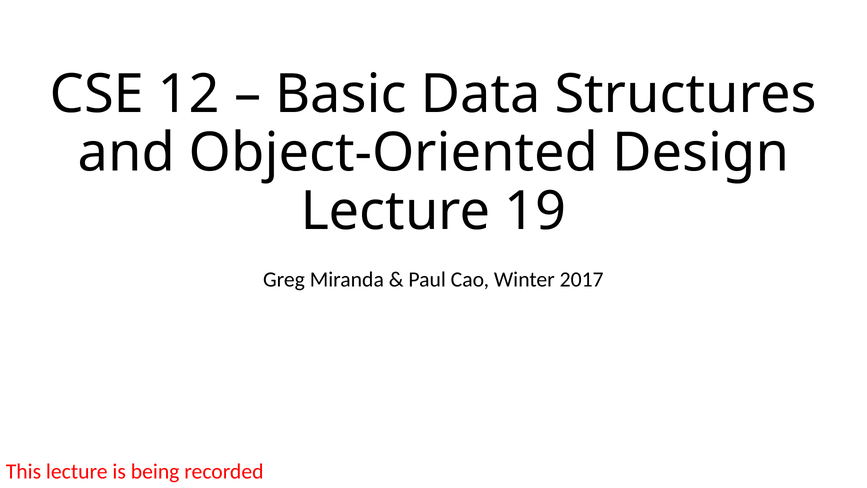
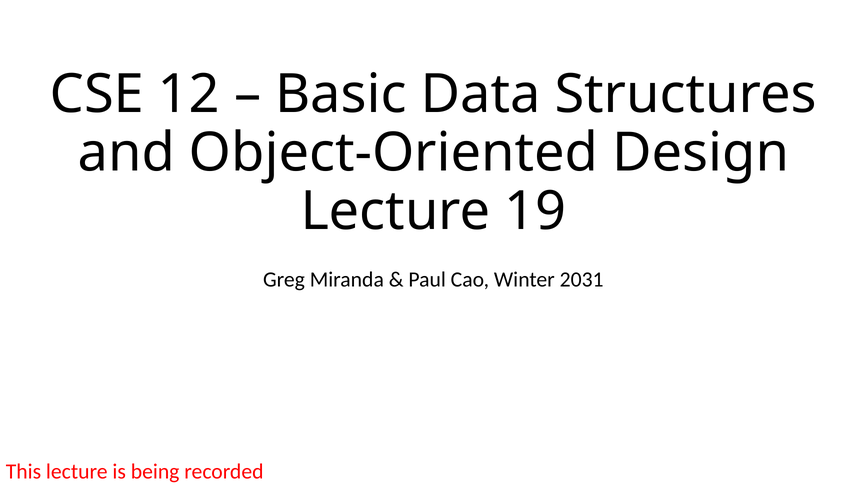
2017: 2017 -> 2031
